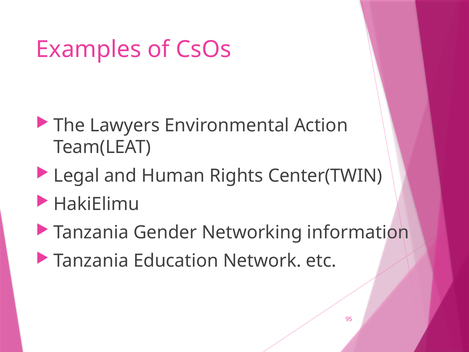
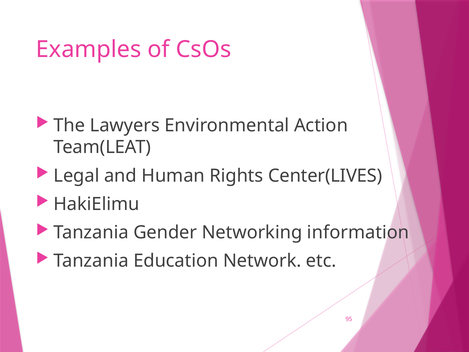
Center(TWIN: Center(TWIN -> Center(LIVES
